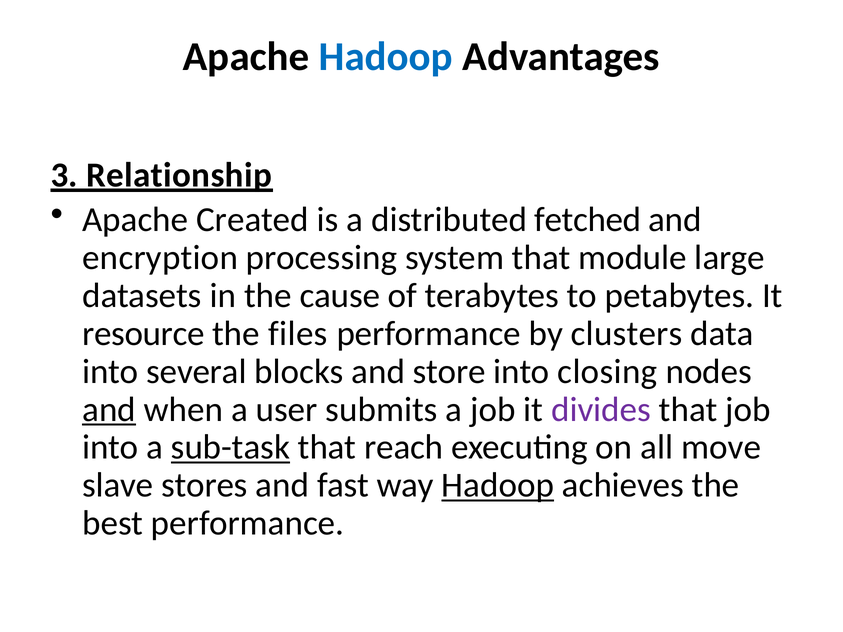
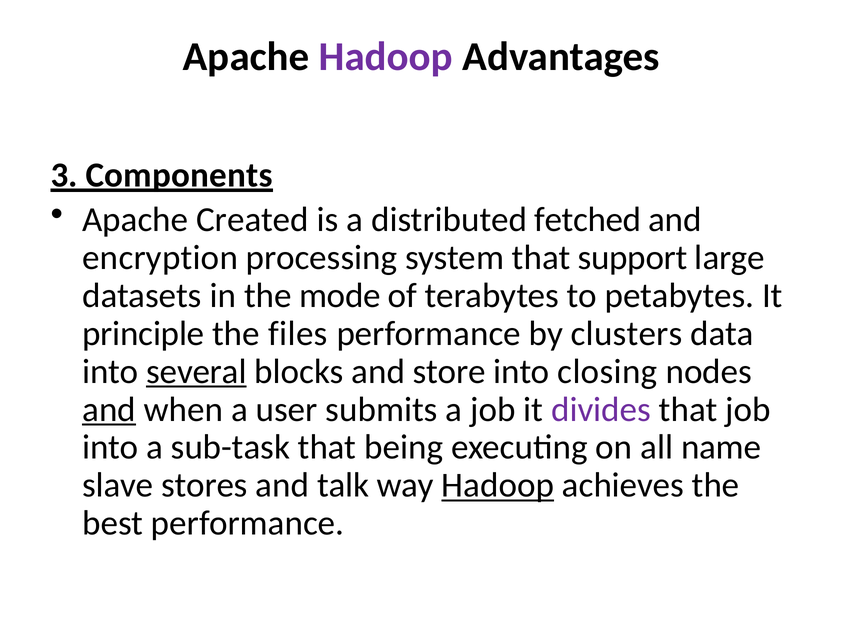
Hadoop at (386, 57) colour: blue -> purple
Relationship: Relationship -> Components
module: module -> support
cause: cause -> mode
resource: resource -> principle
several underline: none -> present
sub-task underline: present -> none
reach: reach -> being
move: move -> name
fast: fast -> talk
